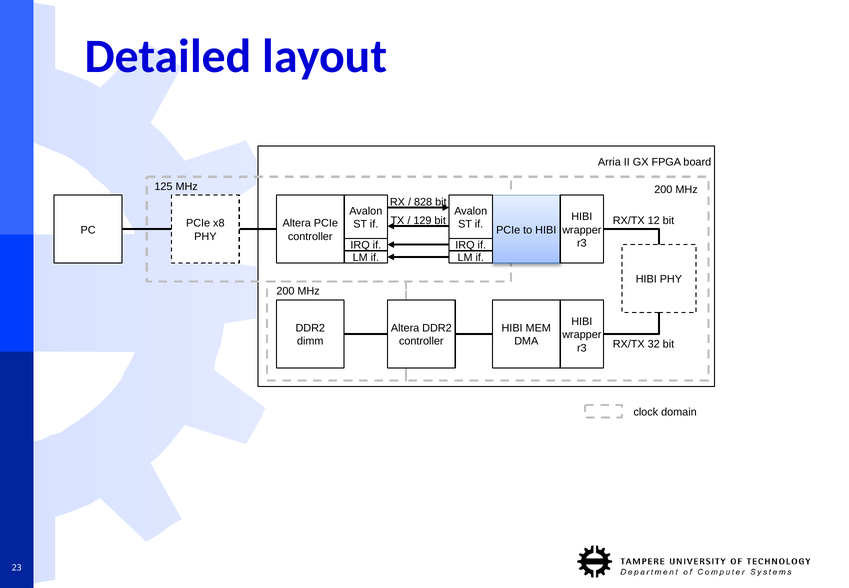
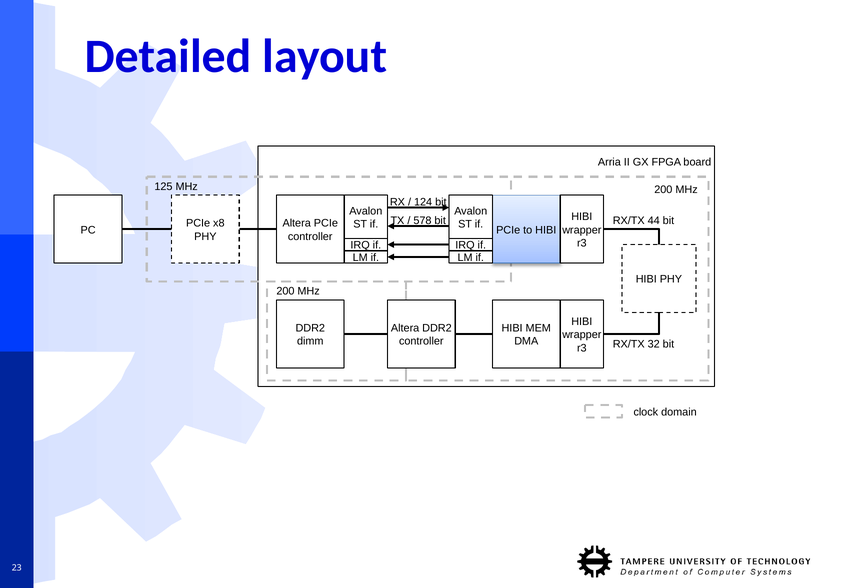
828: 828 -> 124
129: 129 -> 578
12: 12 -> 44
